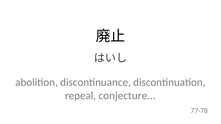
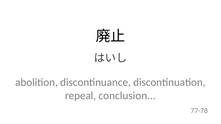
conjecture: conjecture -> conclusion
